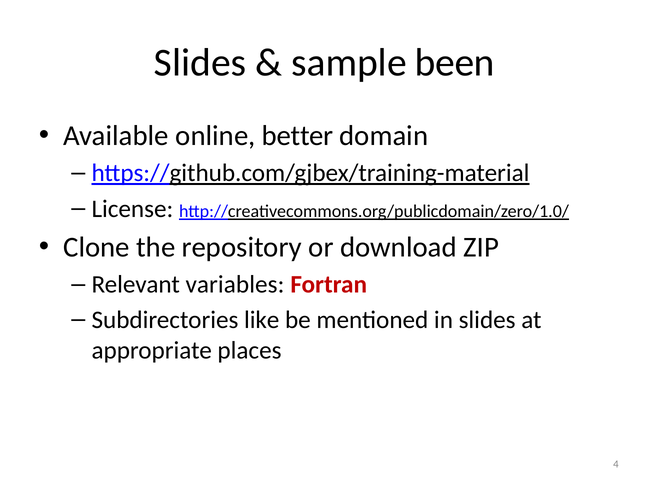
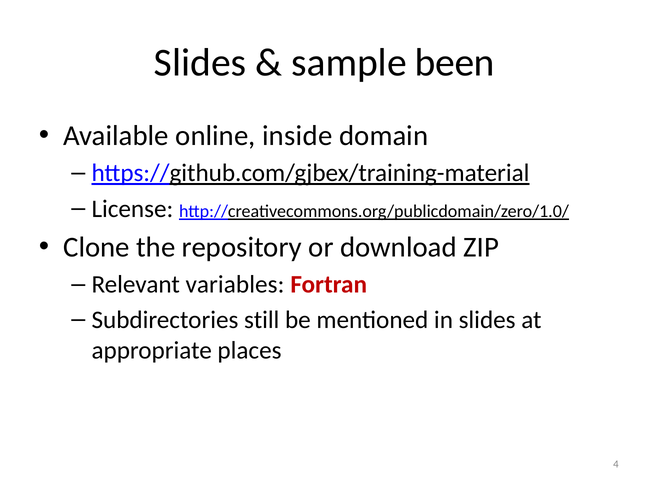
better: better -> inside
like: like -> still
